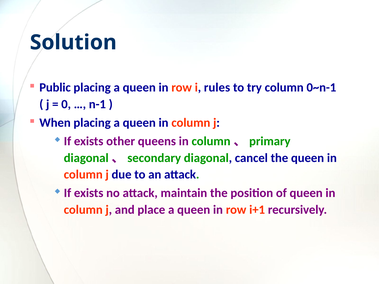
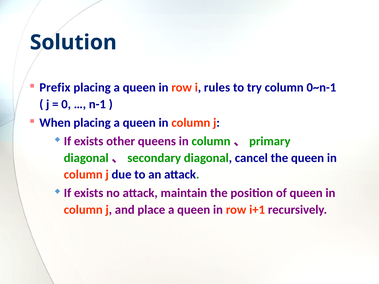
Public: Public -> Prefix
